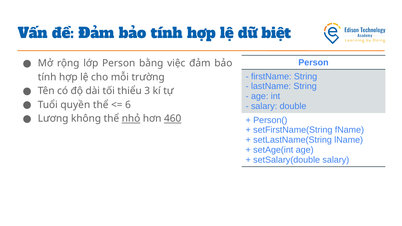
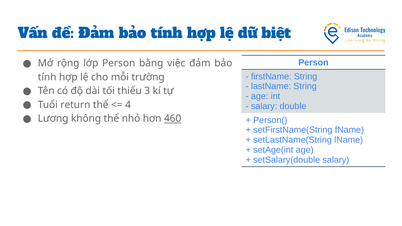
quyền: quyền -> return
6: 6 -> 4
nhỏ underline: present -> none
